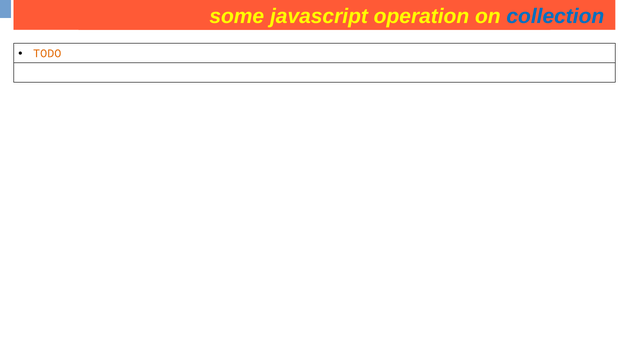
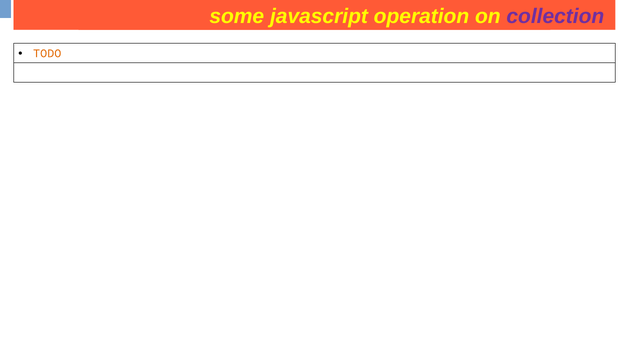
collection at (555, 16) colour: blue -> purple
